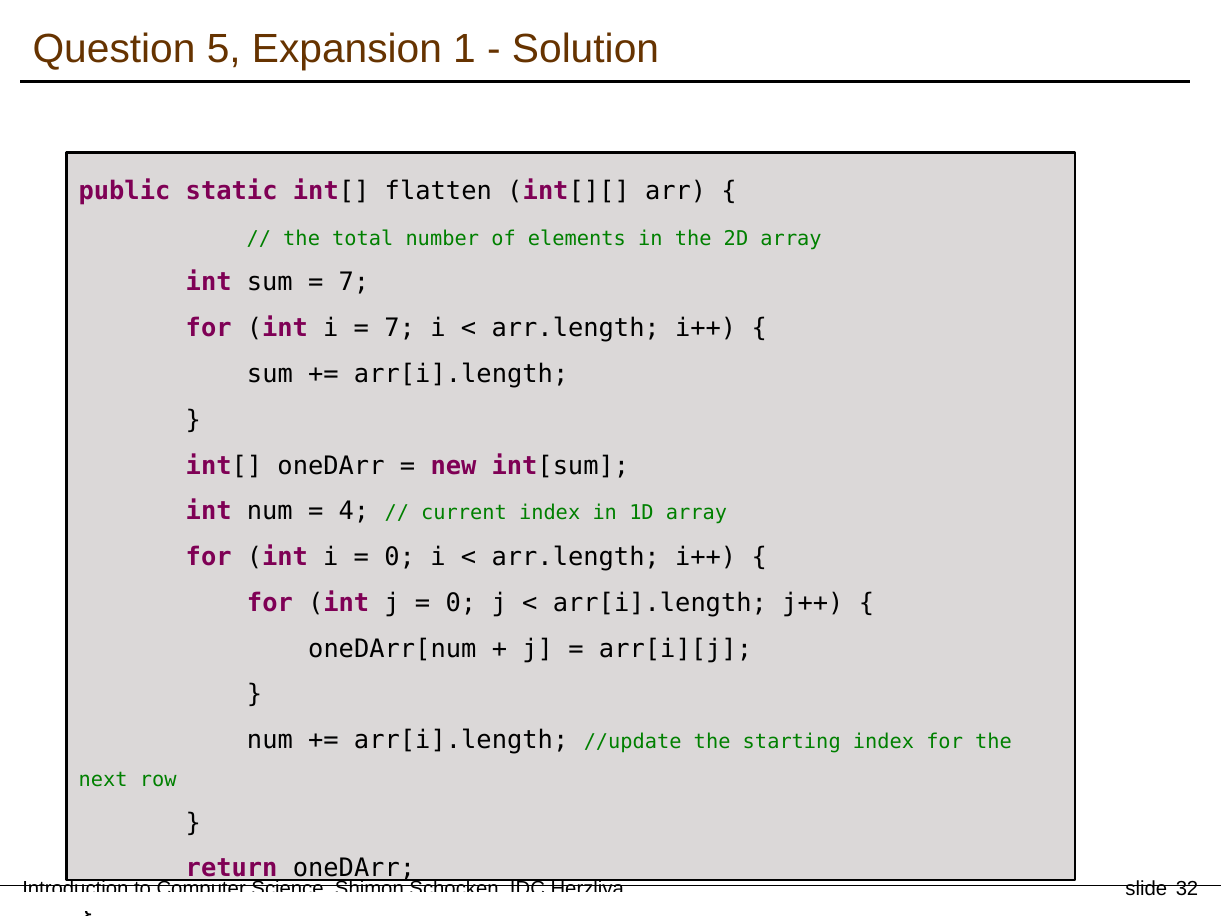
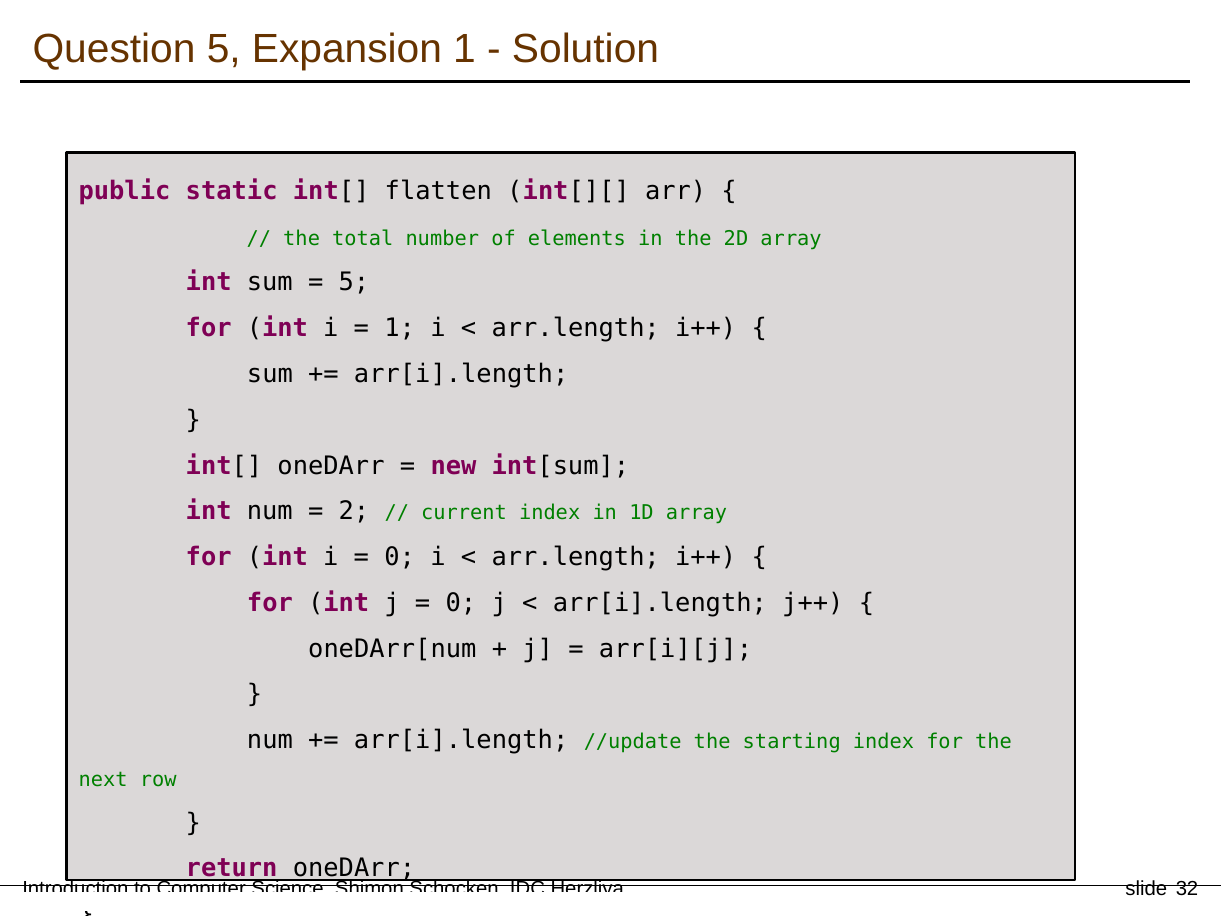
7 at (354, 282): 7 -> 5
7 at (400, 328): 7 -> 1
4: 4 -> 2
